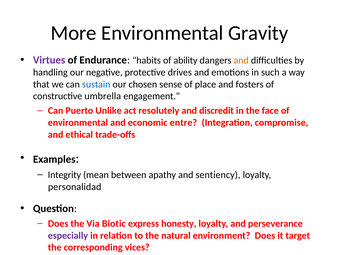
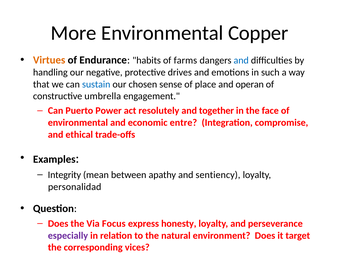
Gravity: Gravity -> Copper
Virtues colour: purple -> orange
ability: ability -> farms
and at (241, 60) colour: orange -> blue
fosters: fosters -> operan
Unlike: Unlike -> Power
discredit: discredit -> together
Biotic: Biotic -> Focus
